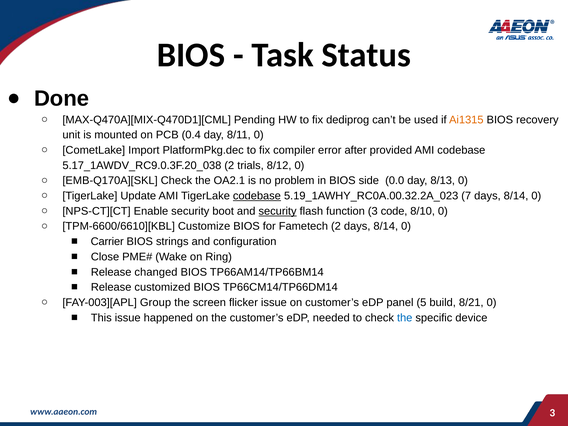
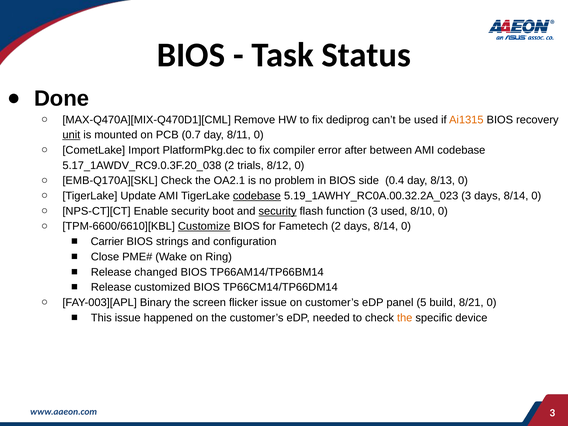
Pending: Pending -> Remove
unit underline: none -> present
0.4: 0.4 -> 0.7
provided: provided -> between
0.0: 0.0 -> 0.4
5.19_1AWHY_RC0A.00.32.2A_023 7: 7 -> 3
3 code: code -> used
Customize underline: none -> present
Group: Group -> Binary
the at (405, 318) colour: blue -> orange
